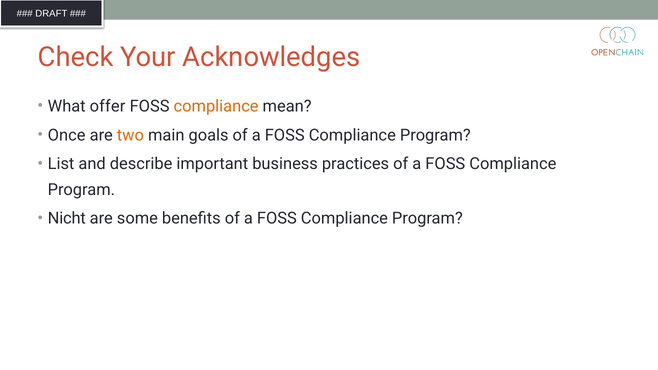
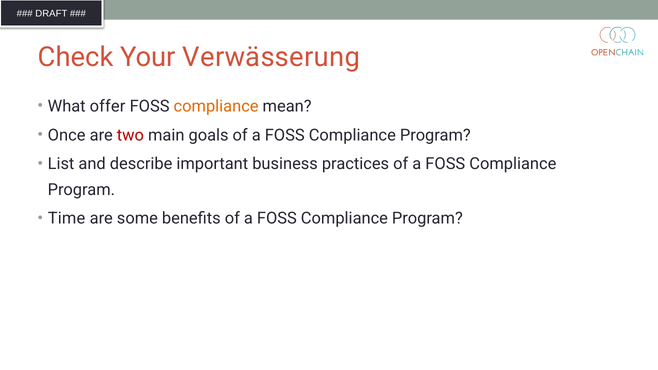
Acknowledges: Acknowledges -> Verwässerung
two colour: orange -> red
Nicht: Nicht -> Time
